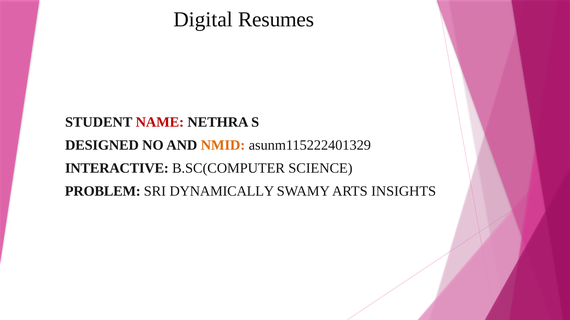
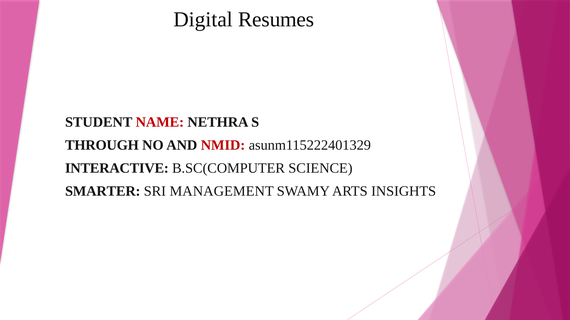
DESIGNED: DESIGNED -> THROUGH
NMID colour: orange -> red
PROBLEM: PROBLEM -> SMARTER
DYNAMICALLY: DYNAMICALLY -> MANAGEMENT
